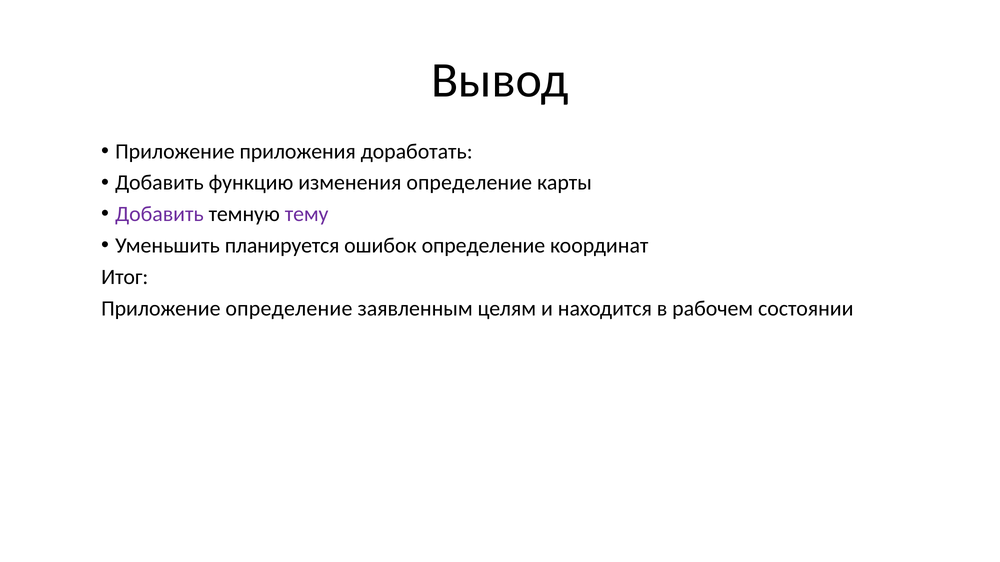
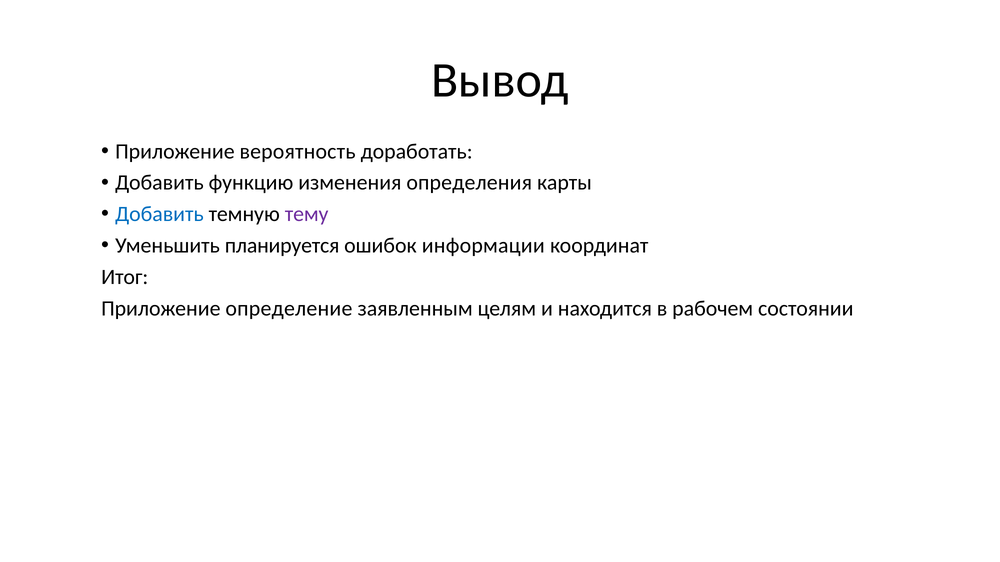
приложения: приложения -> вероятность
изменения определение: определение -> определения
Добавить at (159, 214) colour: purple -> blue
ошибок определение: определение -> информации
